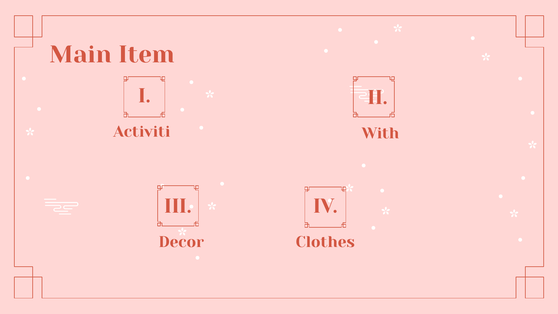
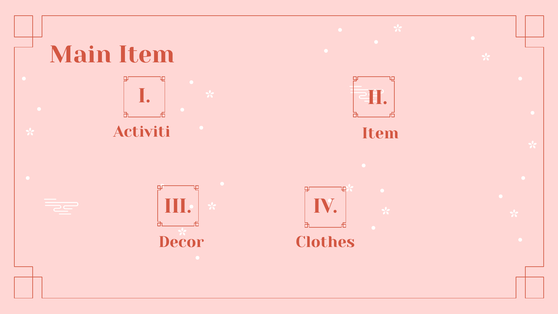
With at (380, 133): With -> Item
